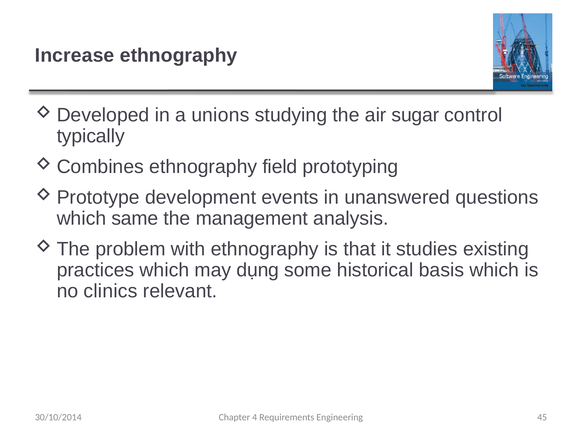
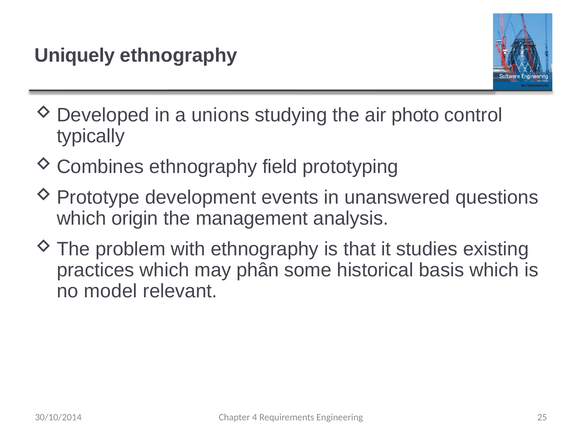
Increase: Increase -> Uniquely
sugar: sugar -> photo
same: same -> origin
dụng: dụng -> phân
clinics: clinics -> model
45: 45 -> 25
